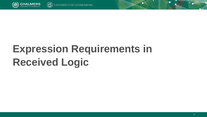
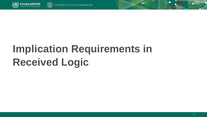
Expression: Expression -> Implication
